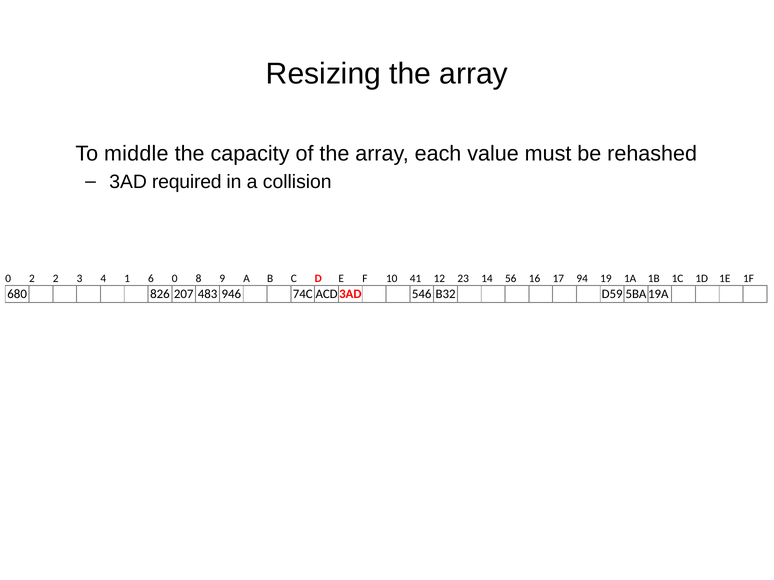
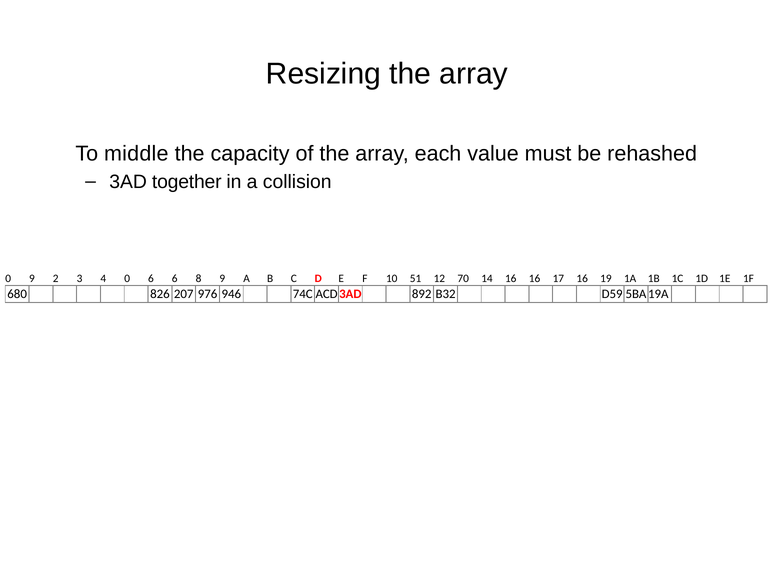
required: required -> together
0 2: 2 -> 9
4 1: 1 -> 0
6 0: 0 -> 6
41: 41 -> 51
23: 23 -> 70
14 56: 56 -> 16
17 94: 94 -> 16
483: 483 -> 976
546: 546 -> 892
